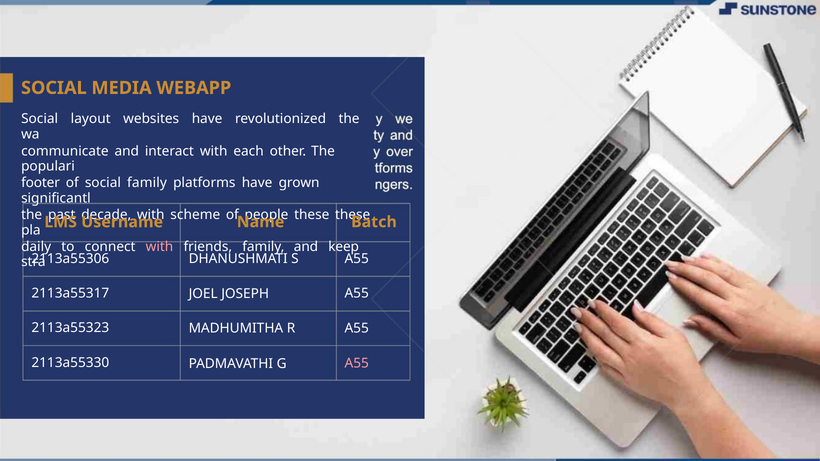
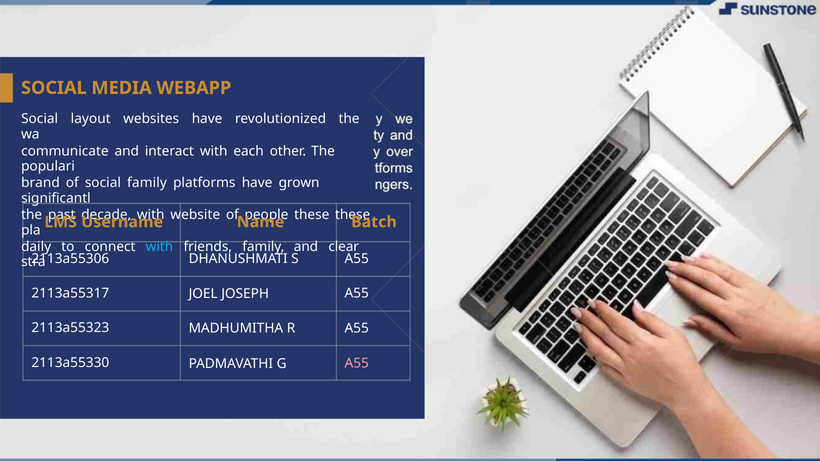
footer: footer -> brand
scheme: scheme -> website
with at (160, 247) colour: pink -> light blue
keep: keep -> clear
